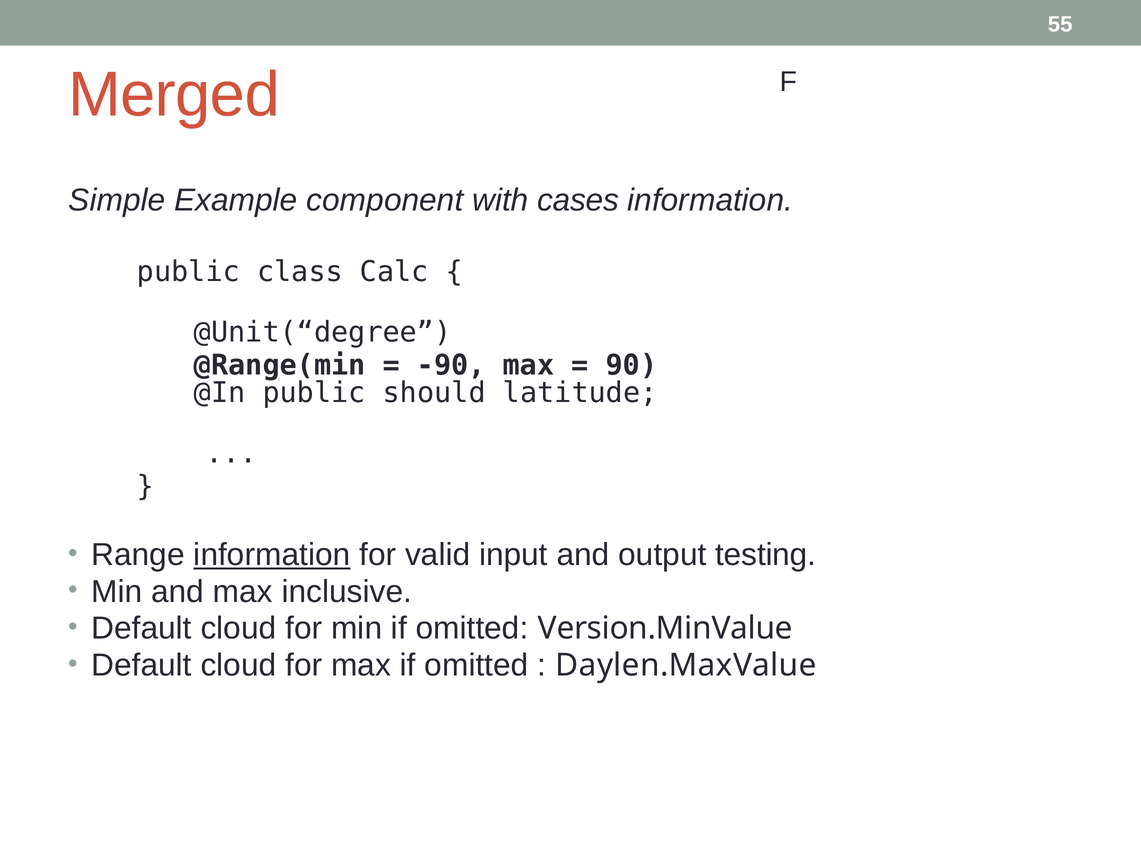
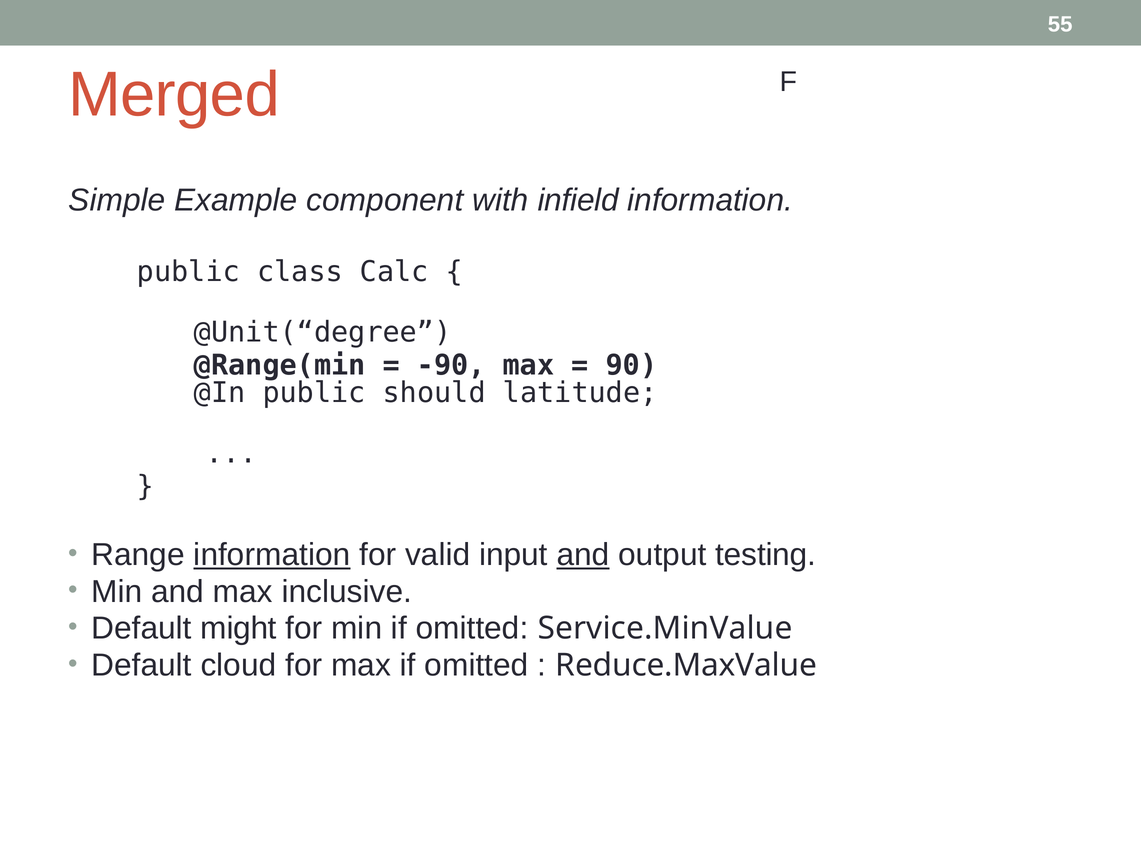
cases: cases -> infield
and at (583, 555) underline: none -> present
cloud at (238, 628): cloud -> might
Version.MinValue: Version.MinValue -> Service.MinValue
Daylen.MaxValue: Daylen.MaxValue -> Reduce.MaxValue
